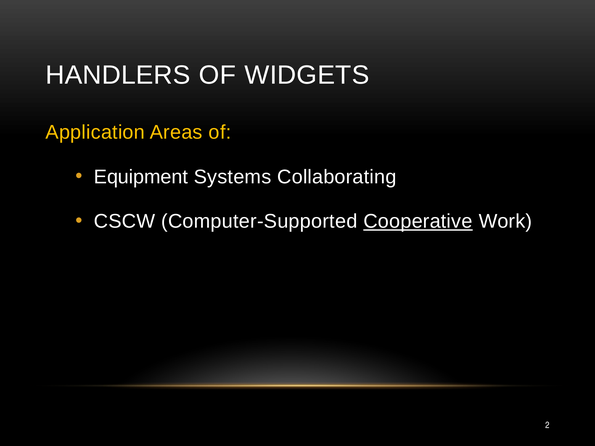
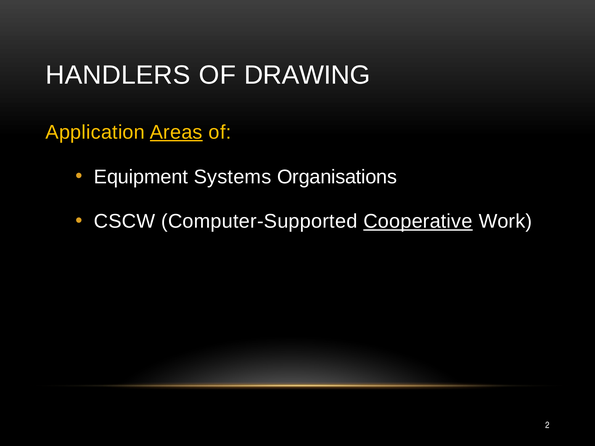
WIDGETS: WIDGETS -> DRAWING
Areas underline: none -> present
Collaborating: Collaborating -> Organisations
